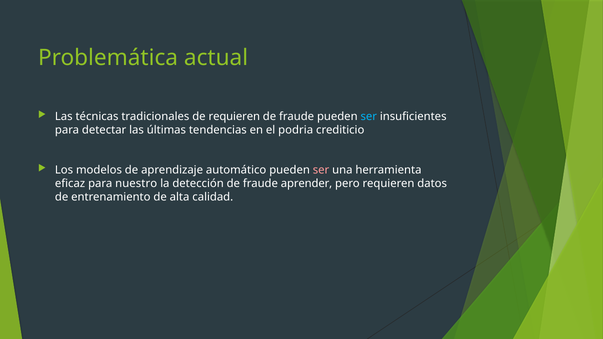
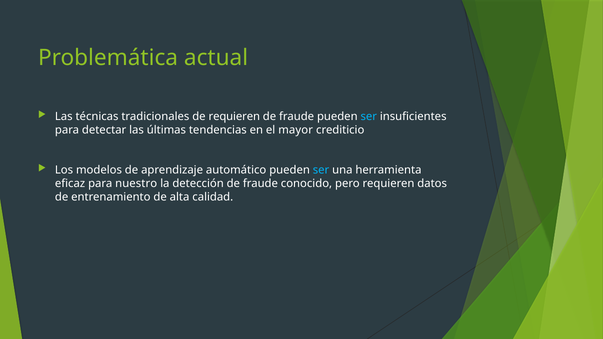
podria: podria -> mayor
ser at (321, 170) colour: pink -> light blue
aprender: aprender -> conocido
